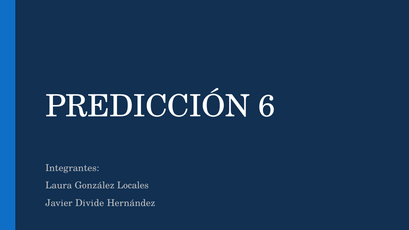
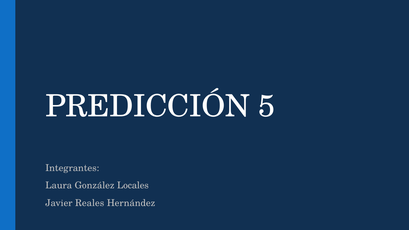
6: 6 -> 5
Divide: Divide -> Reales
